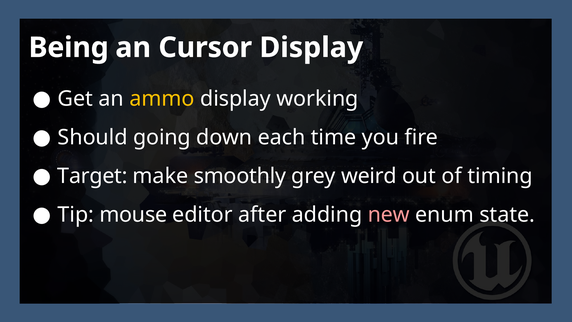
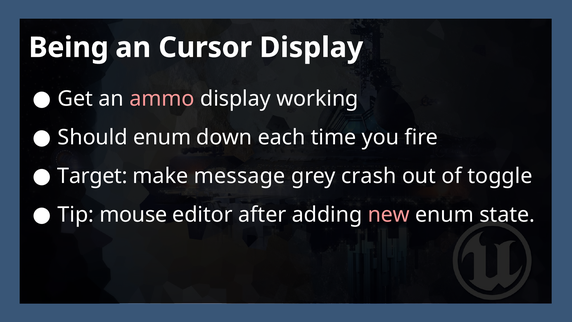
ammo colour: yellow -> pink
Should going: going -> enum
smoothly: smoothly -> message
weird: weird -> crash
timing: timing -> toggle
